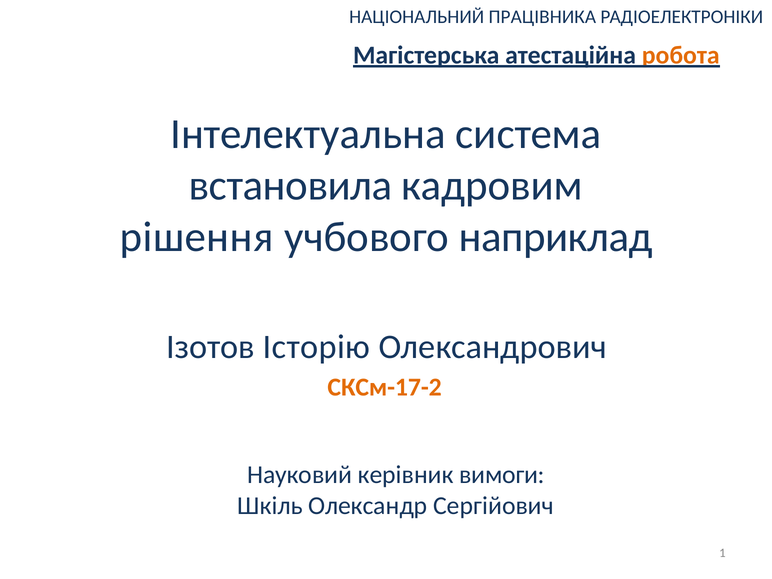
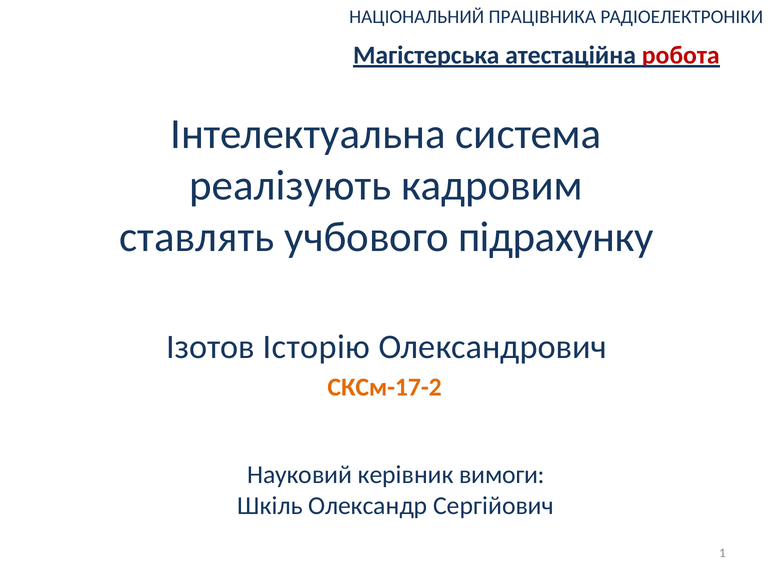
робота colour: orange -> red
встановила: встановила -> реалізують
рішення: рішення -> ставлять
наприклад: наприклад -> підрахунку
